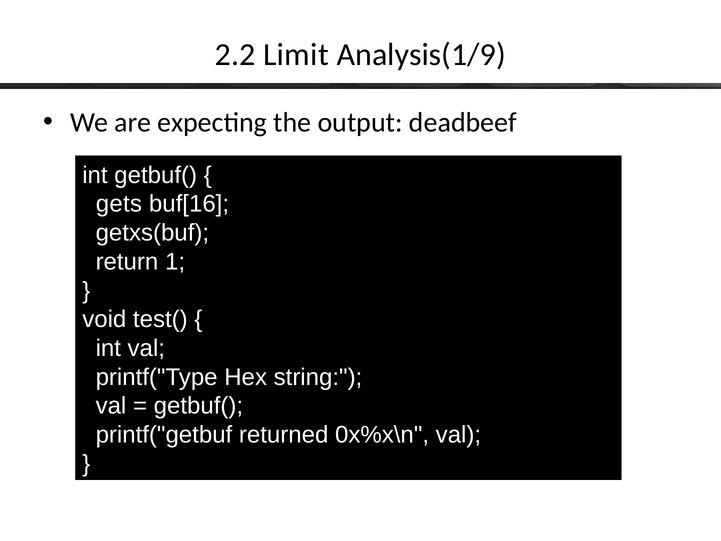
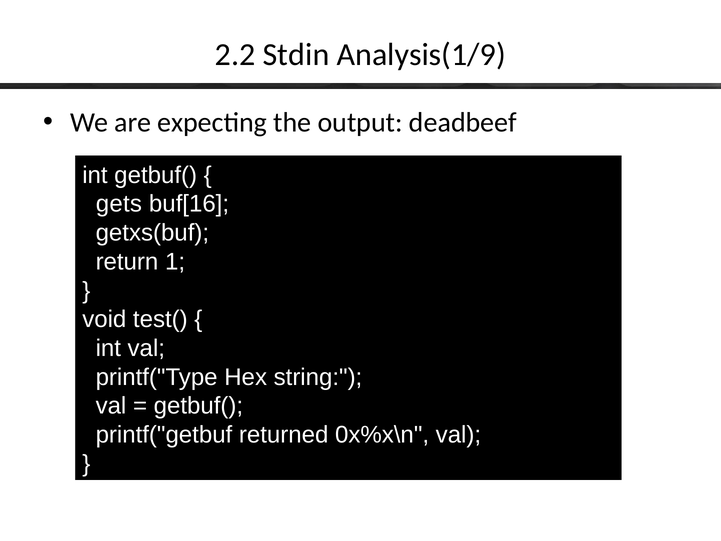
Limit: Limit -> Stdin
